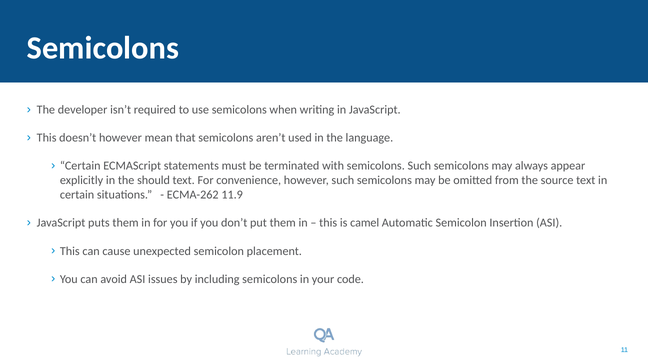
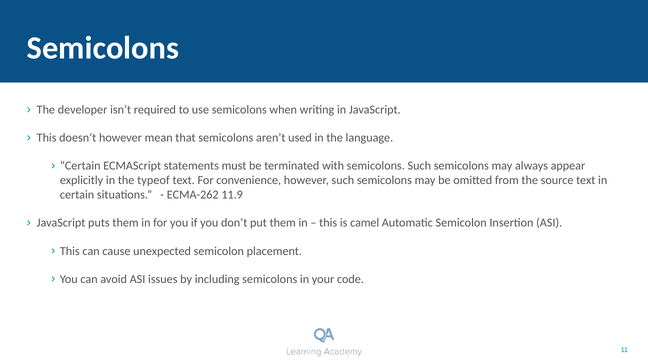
should: should -> typeof
